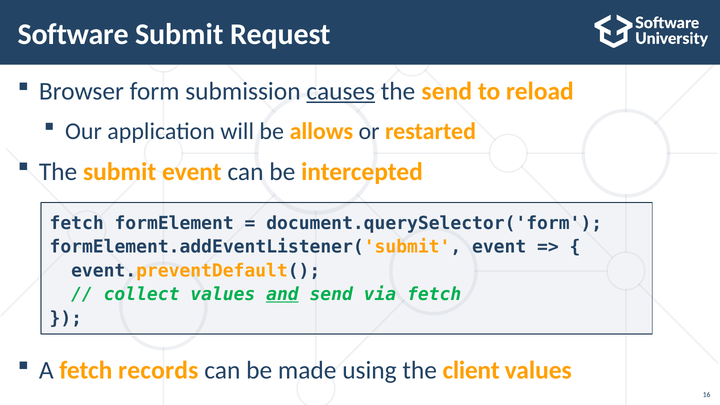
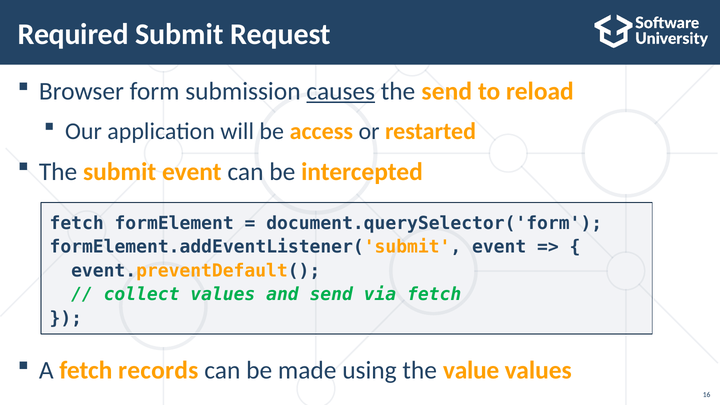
Software: Software -> Required
allows: allows -> access
and underline: present -> none
client: client -> value
